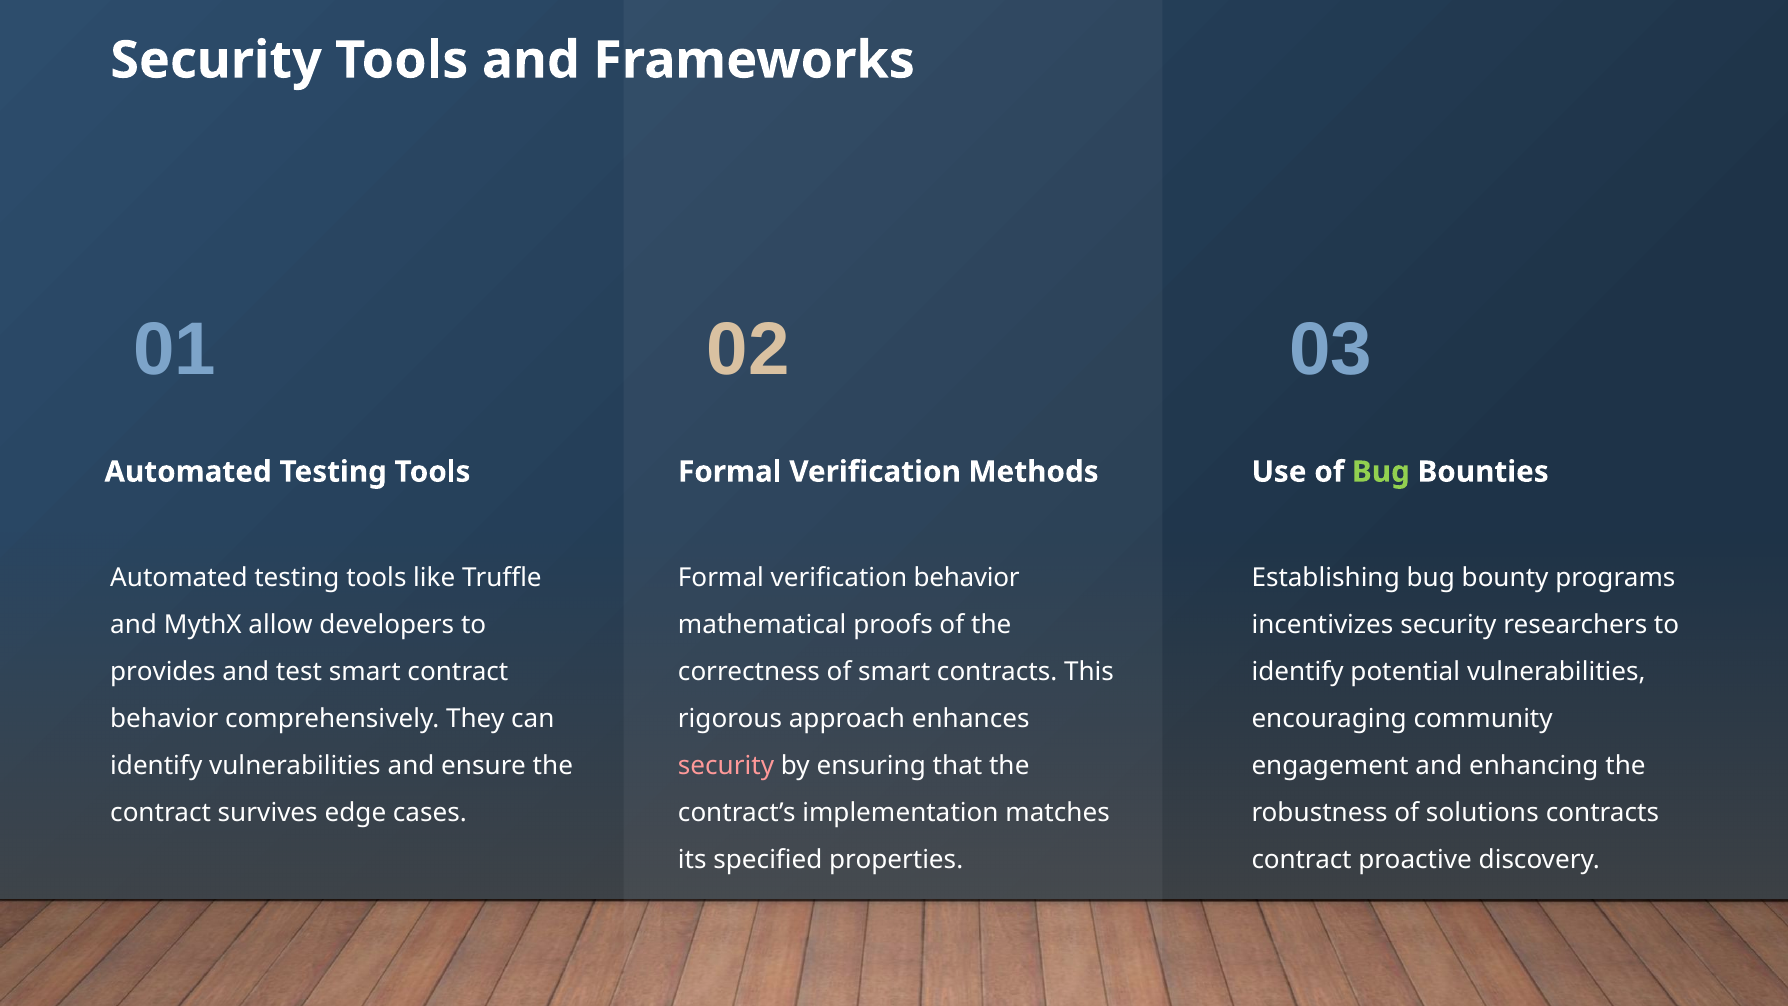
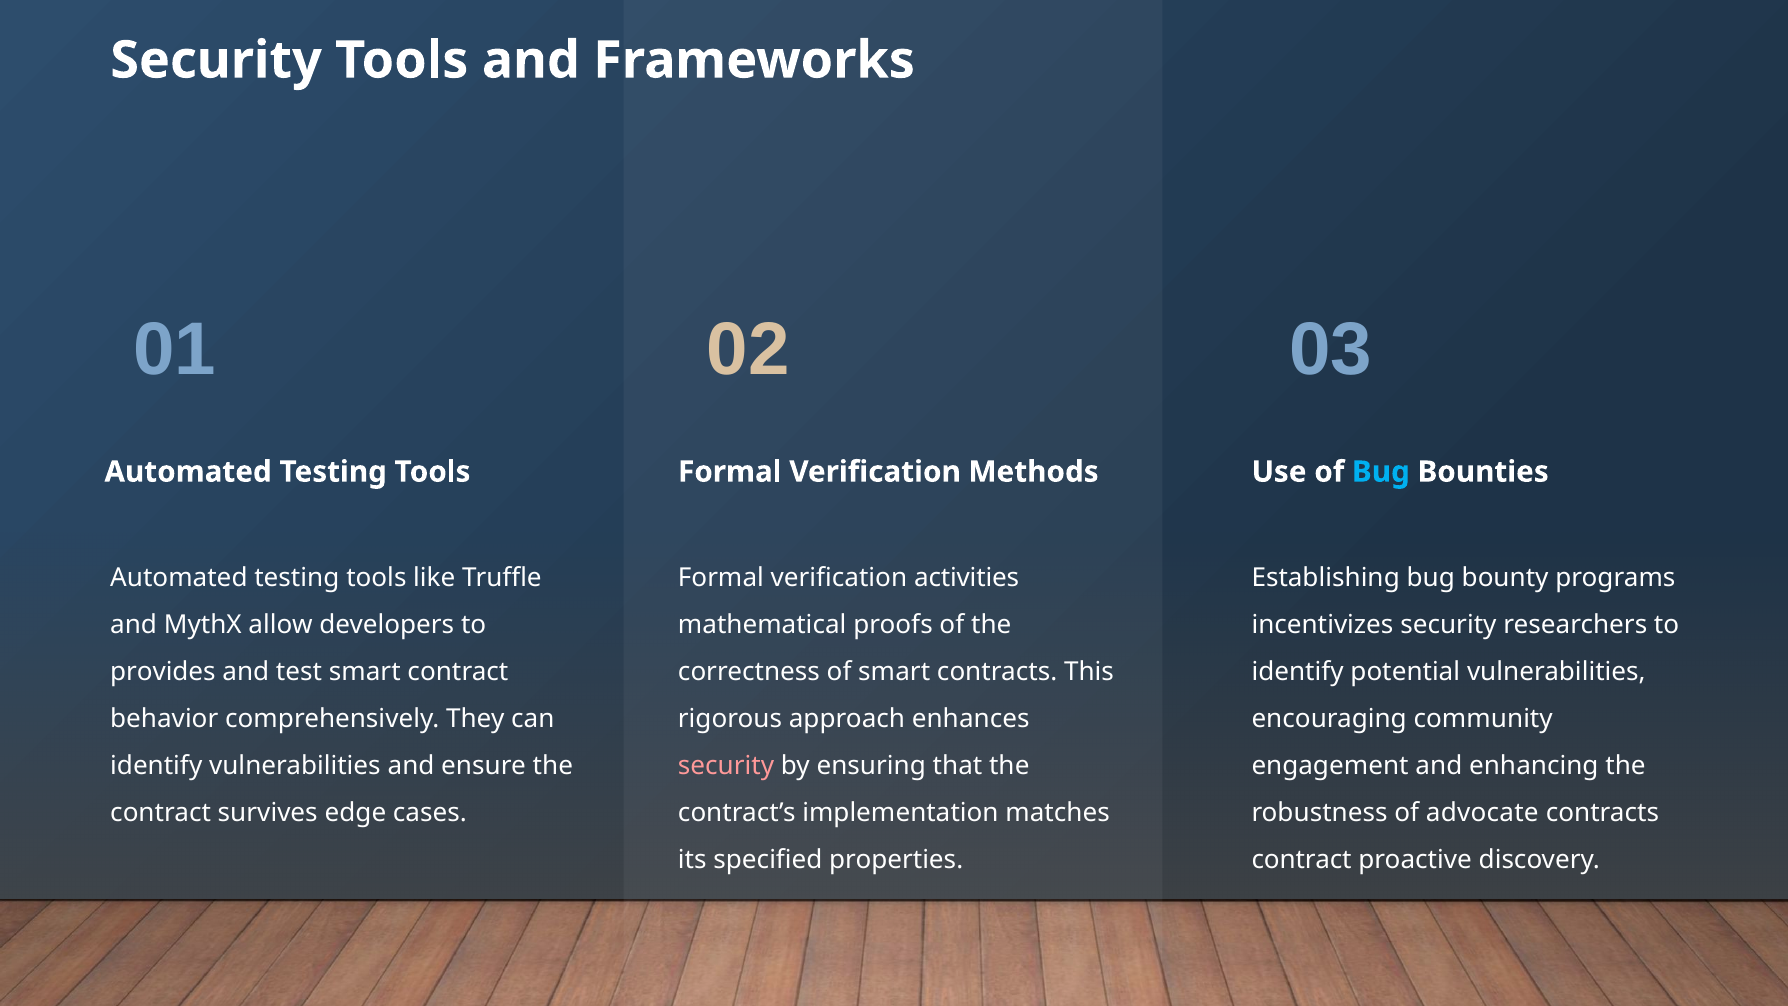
Bug at (1381, 472) colour: light green -> light blue
verification behavior: behavior -> activities
solutions: solutions -> advocate
